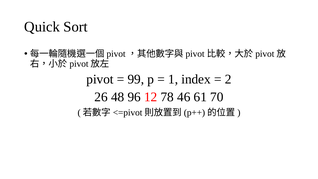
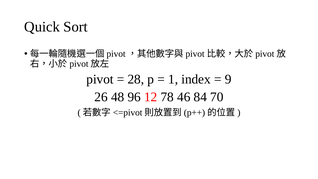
99: 99 -> 28
2: 2 -> 9
61: 61 -> 84
